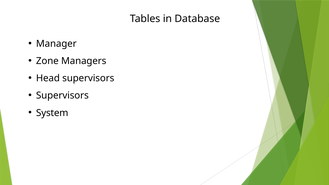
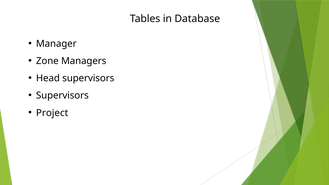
System: System -> Project
